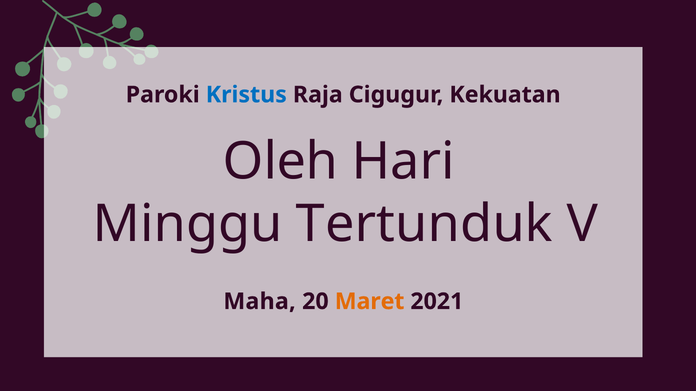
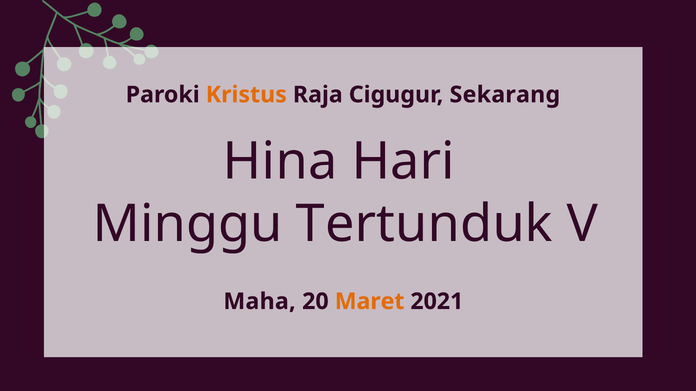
Kristus colour: blue -> orange
Kekuatan: Kekuatan -> Sekarang
Oleh: Oleh -> Hina
